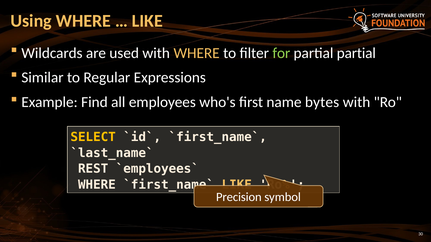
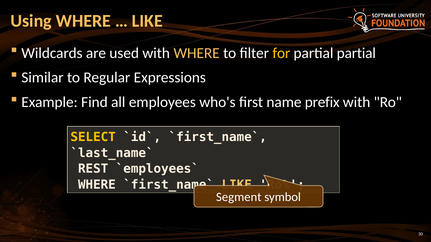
for colour: light green -> yellow
bytes: bytes -> prefix
Precision: Precision -> Segment
